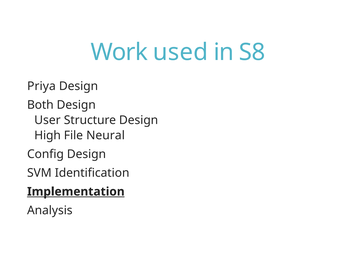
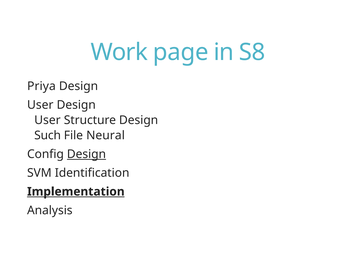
used: used -> page
Both at (40, 105): Both -> User
High: High -> Such
Design at (86, 154) underline: none -> present
